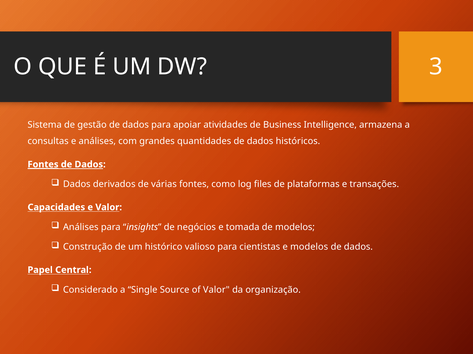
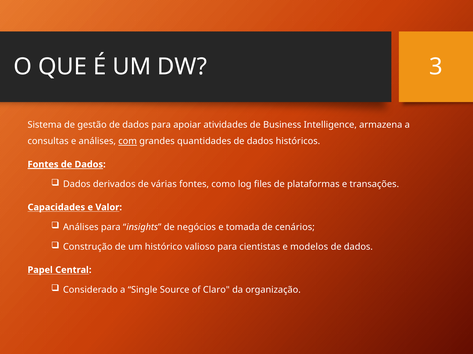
com underline: none -> present
de modelos: modelos -> cenários
of Valor: Valor -> Claro
